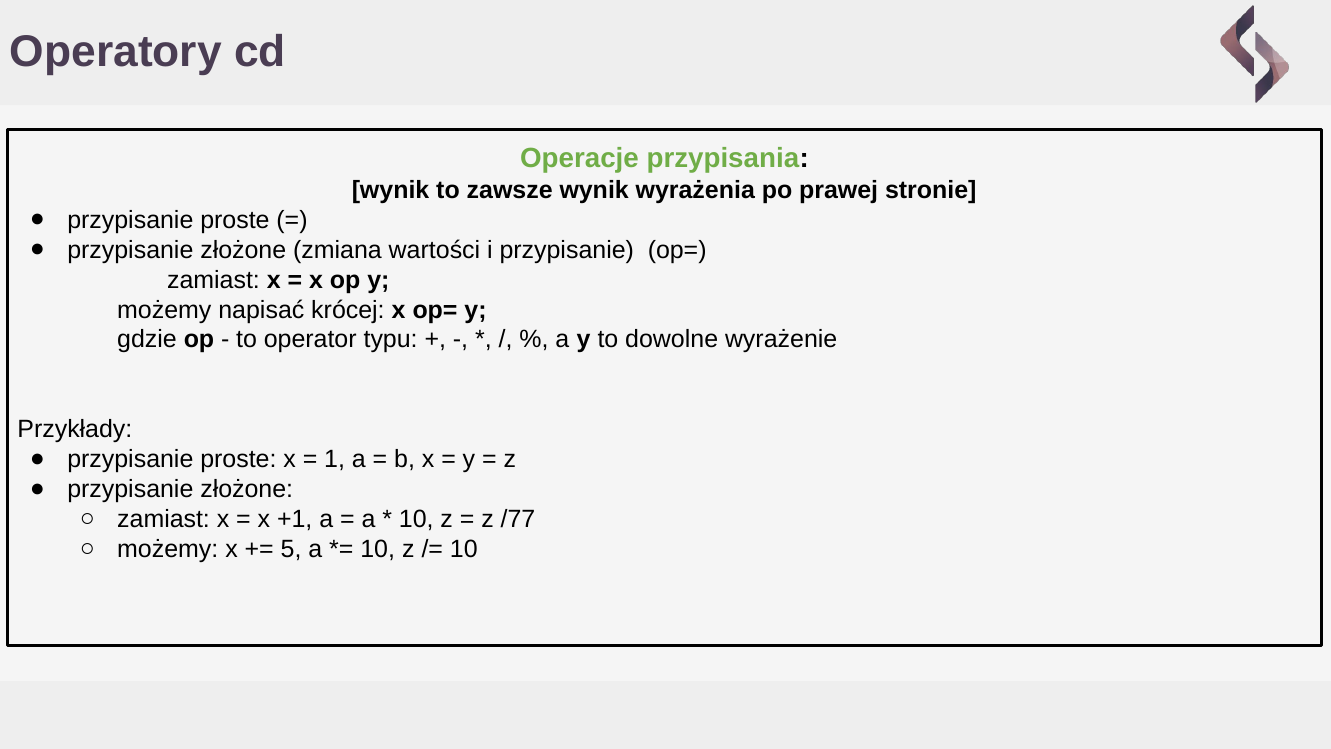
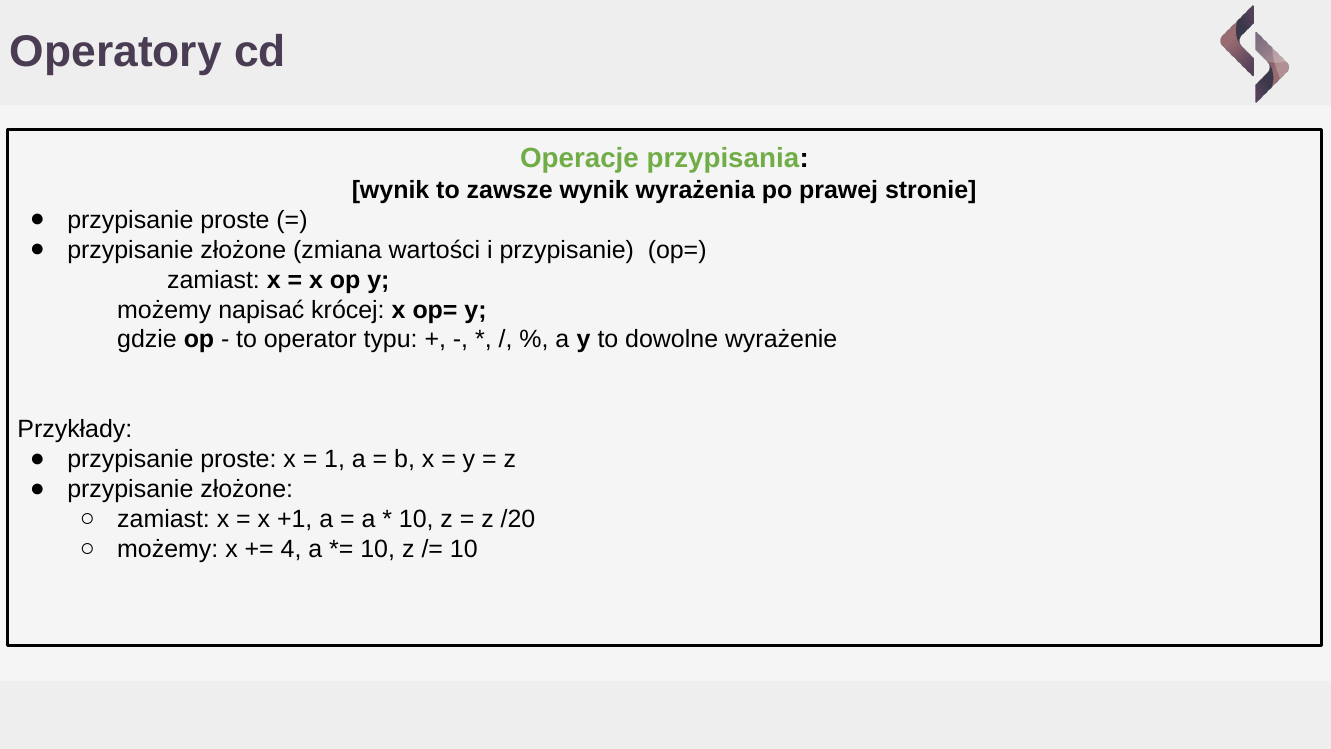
/77: /77 -> /20
5: 5 -> 4
